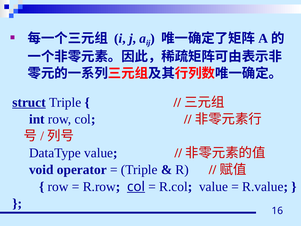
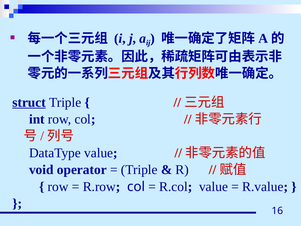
col at (136, 186) underline: present -> none
